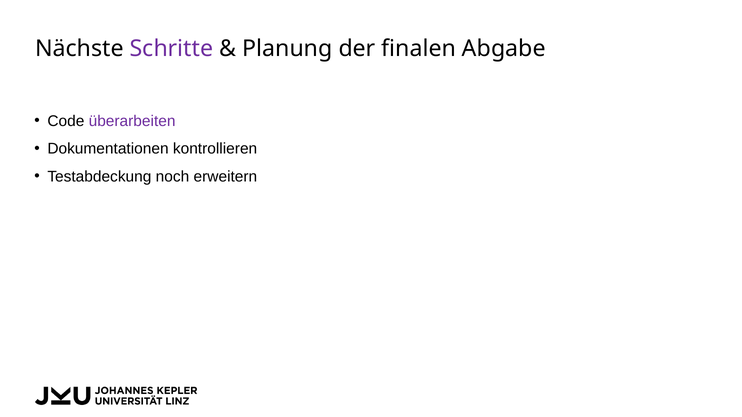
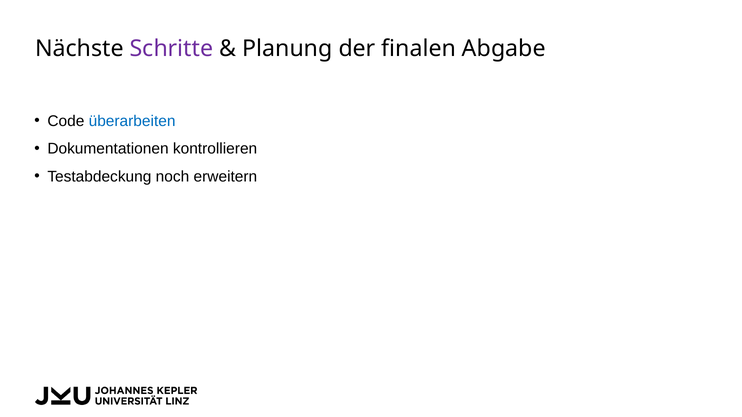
überarbeiten colour: purple -> blue
